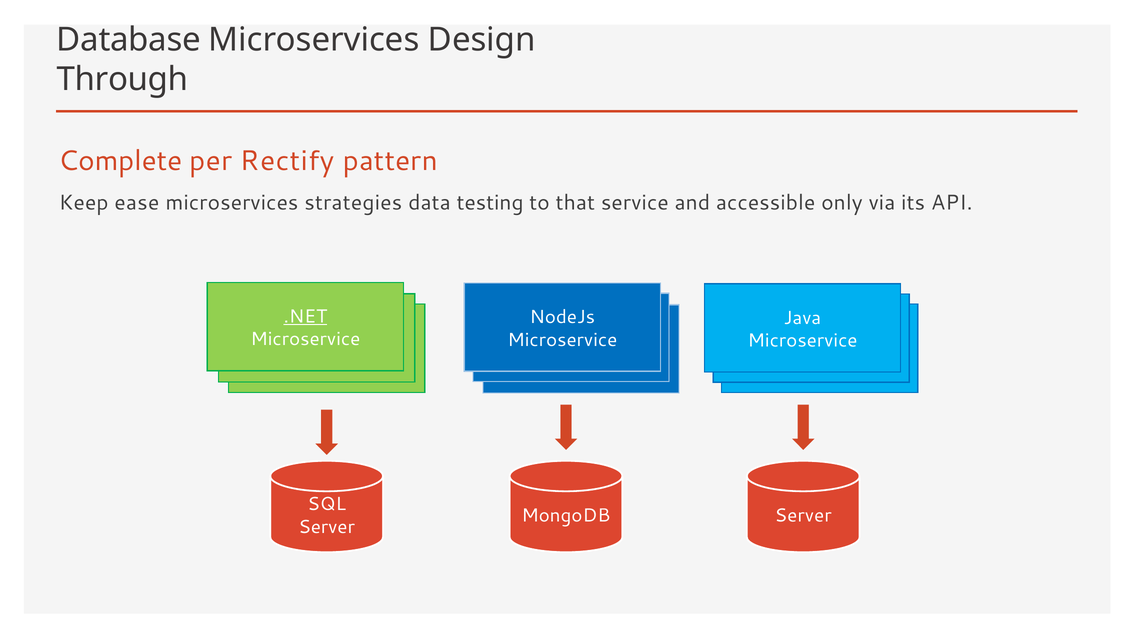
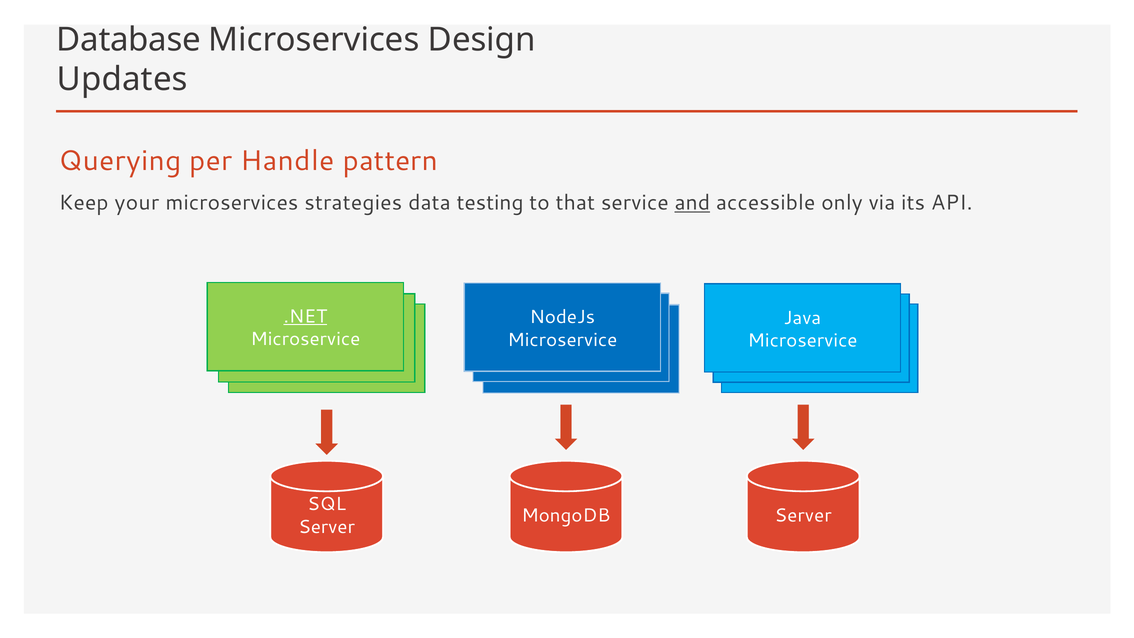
Through: Through -> Updates
Complete: Complete -> Querying
Rectify: Rectify -> Handle
ease: ease -> your
and underline: none -> present
